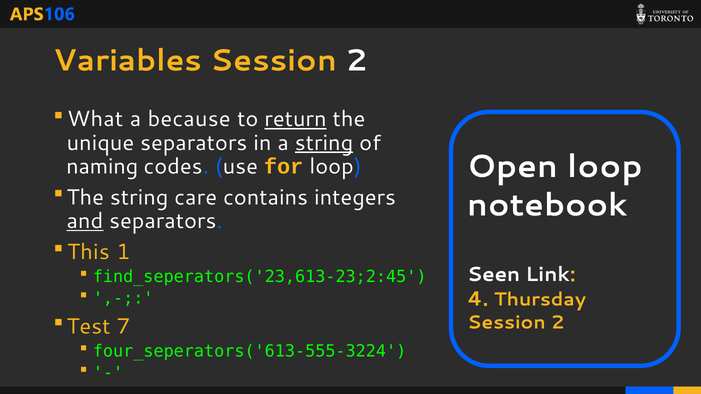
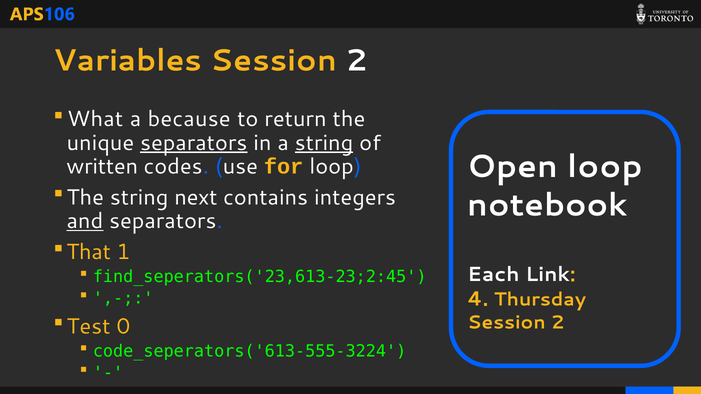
return underline: present -> none
separators at (194, 143) underline: none -> present
naming: naming -> written
care: care -> next
This: This -> That
Seen: Seen -> Each
7: 7 -> 0
four_seperators('613-555-3224: four_seperators('613-555-3224 -> code_seperators('613-555-3224
